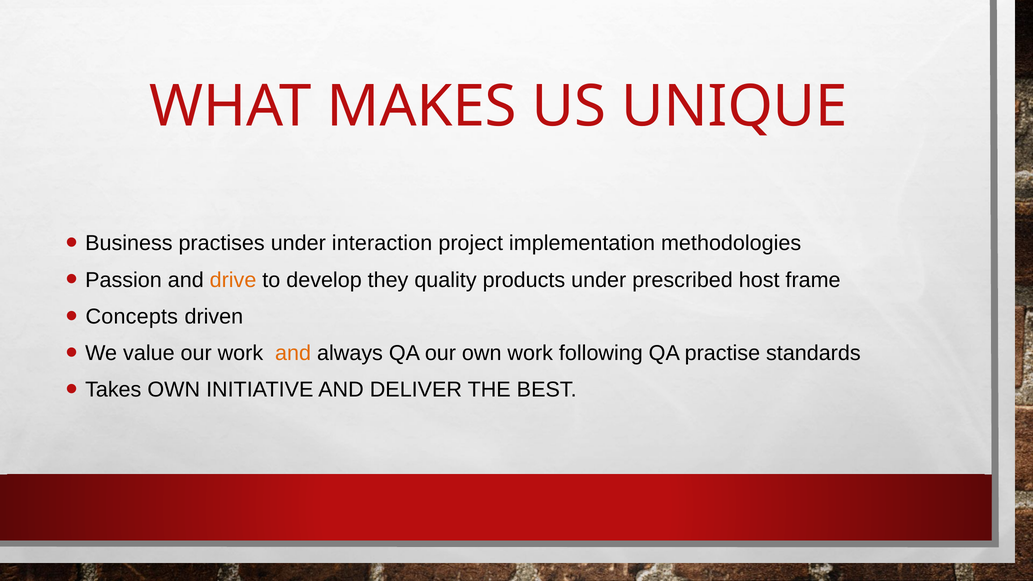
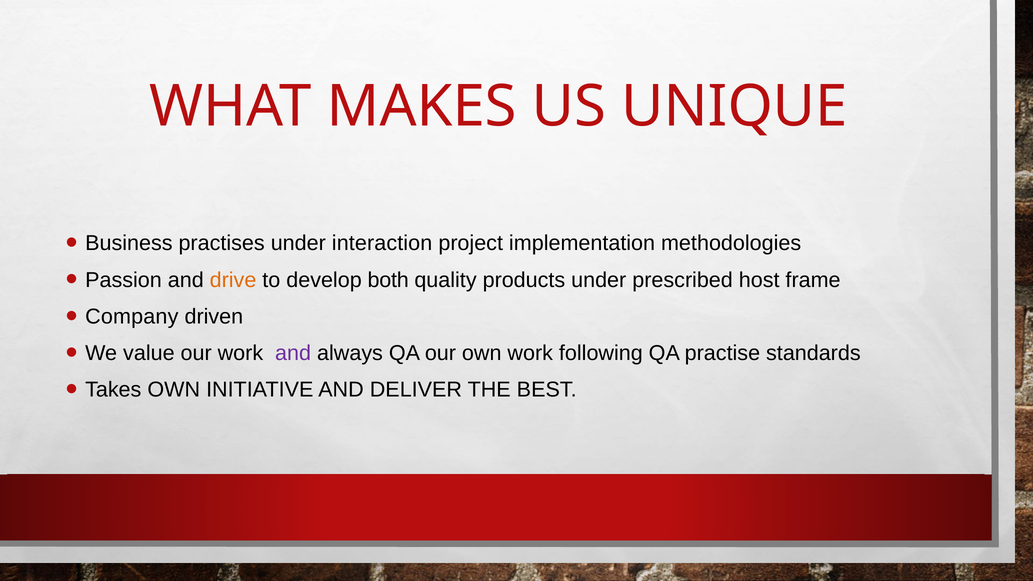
they: they -> both
Concepts: Concepts -> Company
and at (293, 353) colour: orange -> purple
